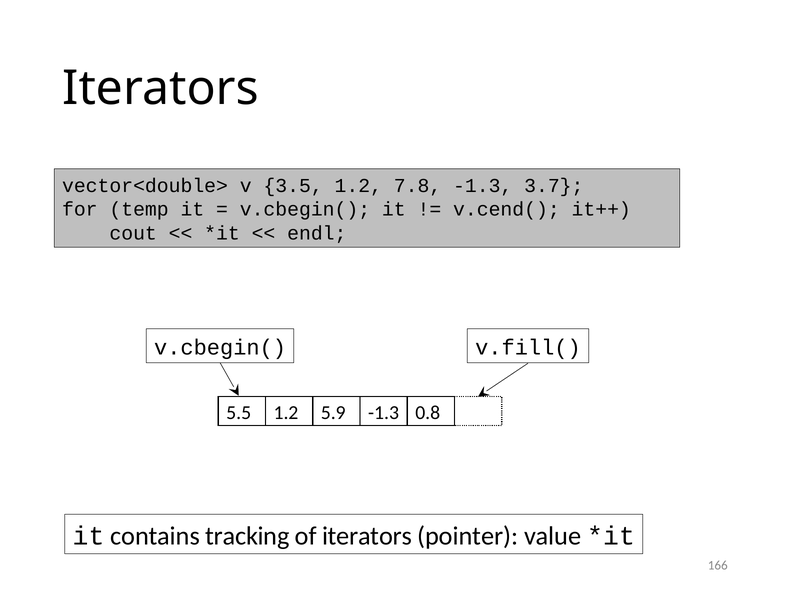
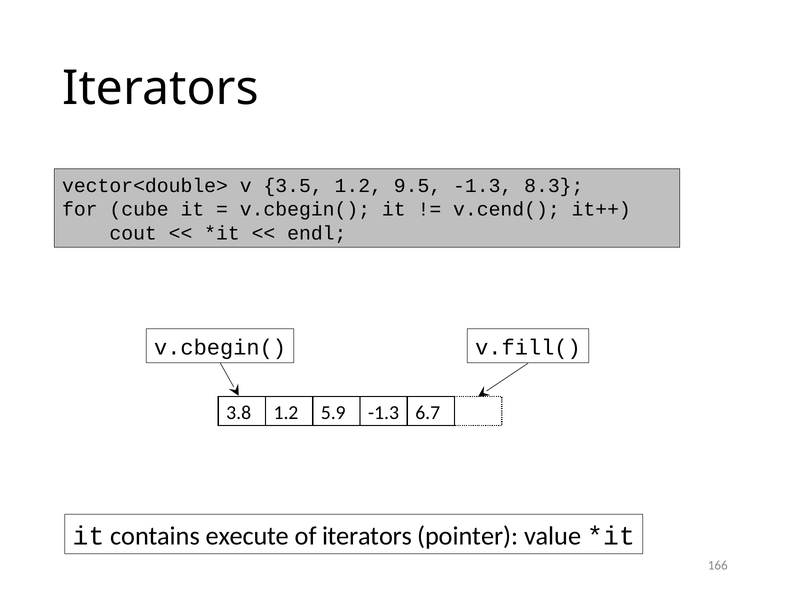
7.8: 7.8 -> 9.5
3.7: 3.7 -> 8.3
temp: temp -> cube
5.5: 5.5 -> 3.8
0.8: 0.8 -> 6.7
tracking: tracking -> execute
